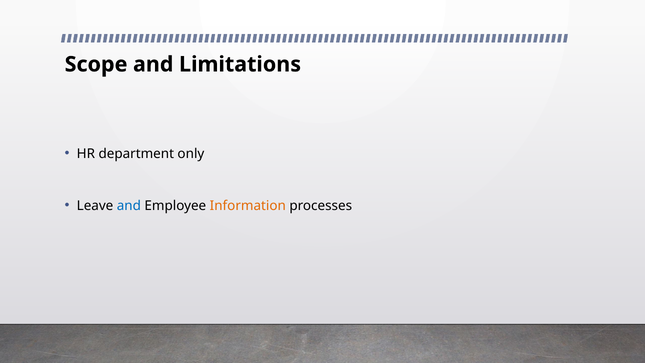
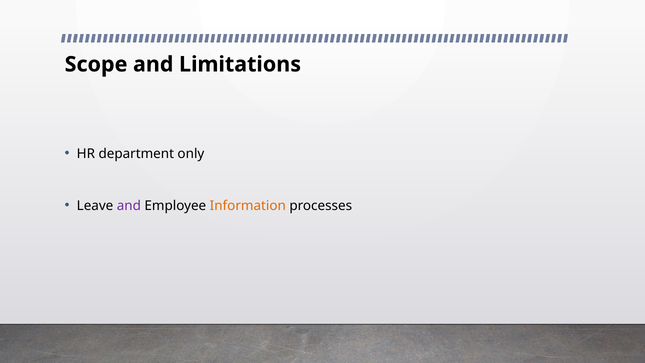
and at (129, 206) colour: blue -> purple
